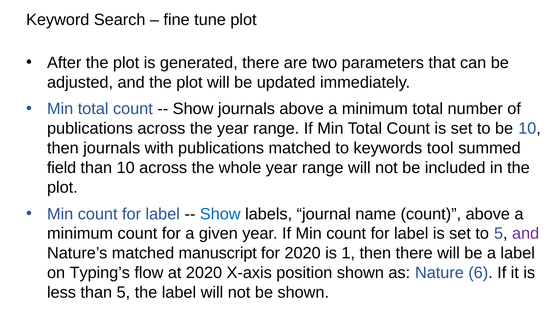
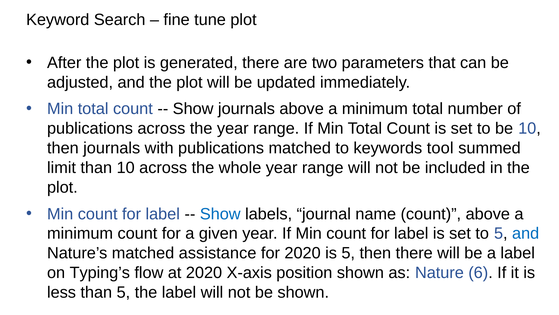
field: field -> limit
and at (526, 233) colour: purple -> blue
manuscript: manuscript -> assistance
is 1: 1 -> 5
